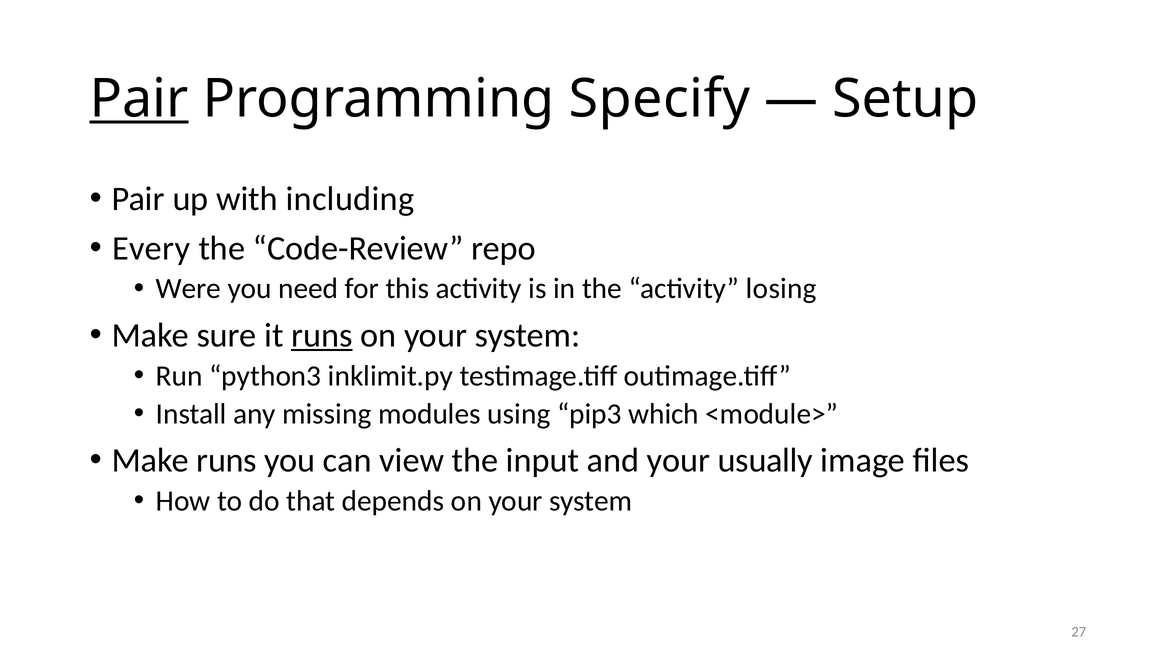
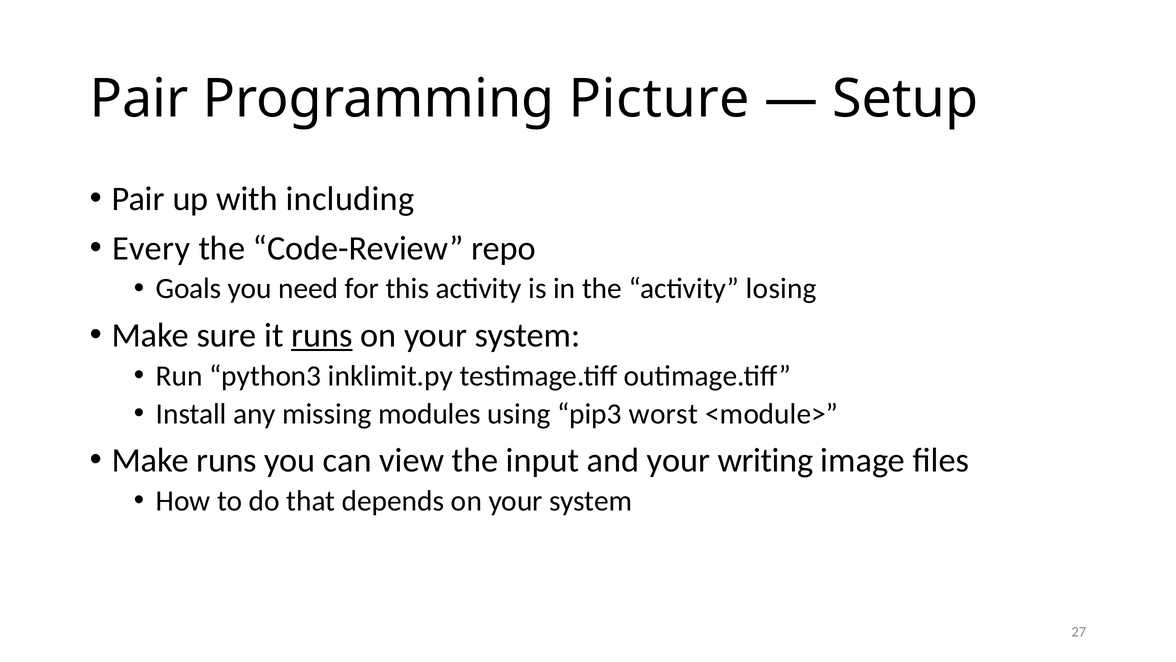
Pair at (139, 99) underline: present -> none
Specify: Specify -> Picture
Were: Were -> Goals
which: which -> worst
usually: usually -> writing
